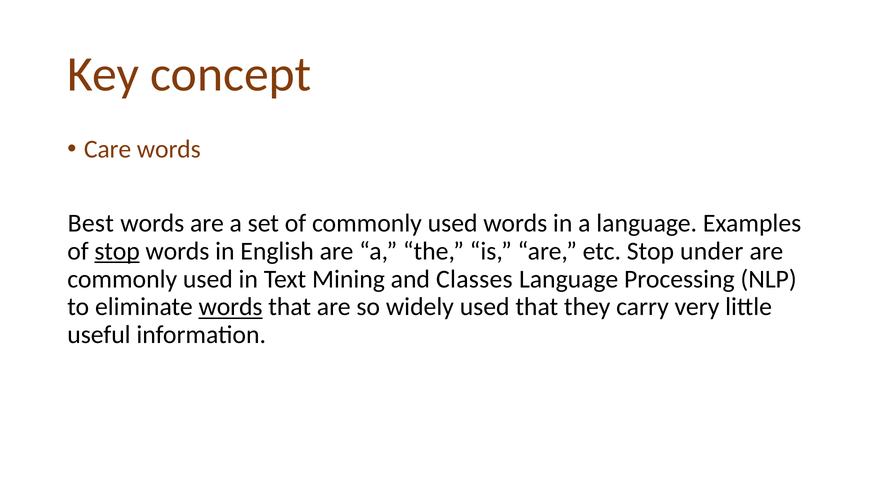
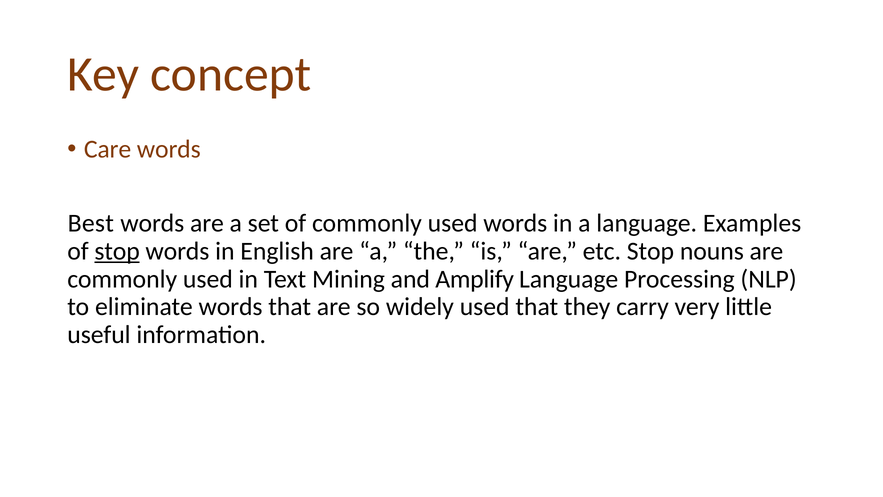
under: under -> nouns
Classes: Classes -> Amplify
words at (231, 307) underline: present -> none
